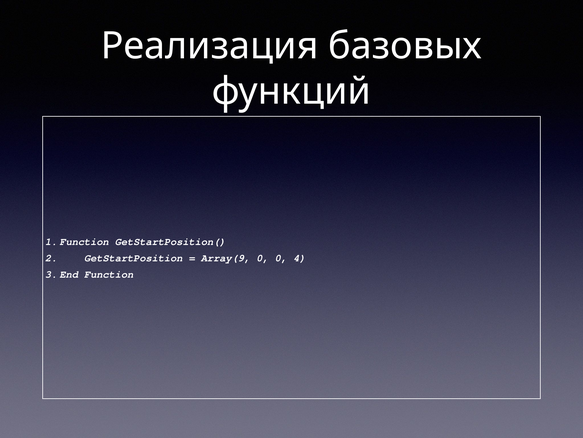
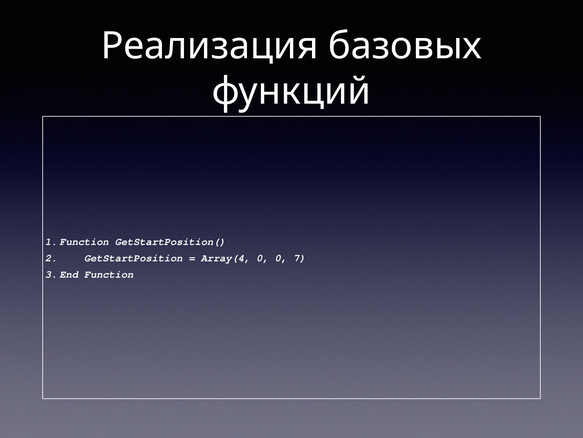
Array(9: Array(9 -> Array(4
4: 4 -> 7
